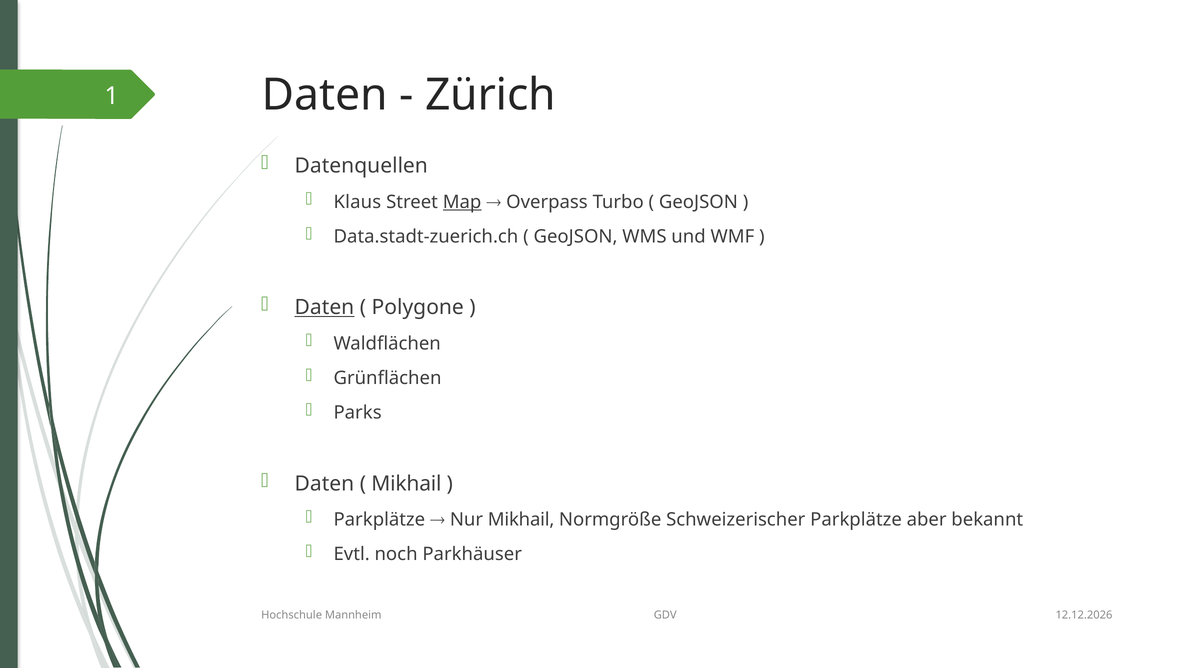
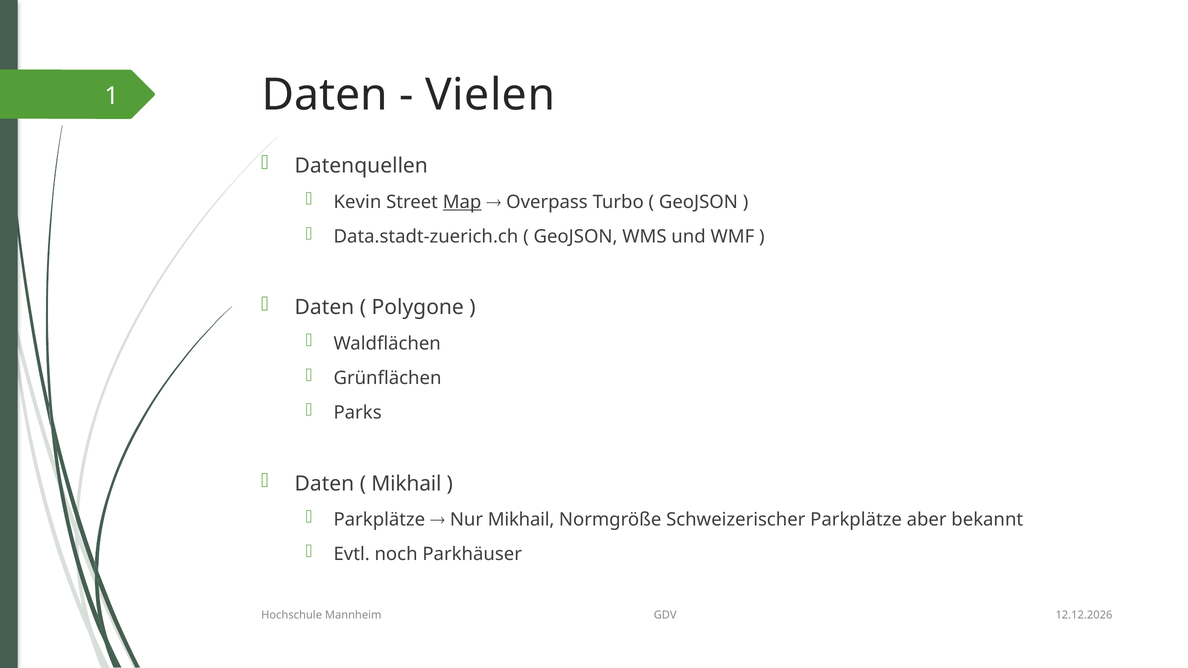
Zürich: Zürich -> Vielen
Klaus: Klaus -> Kevin
Daten at (324, 308) underline: present -> none
